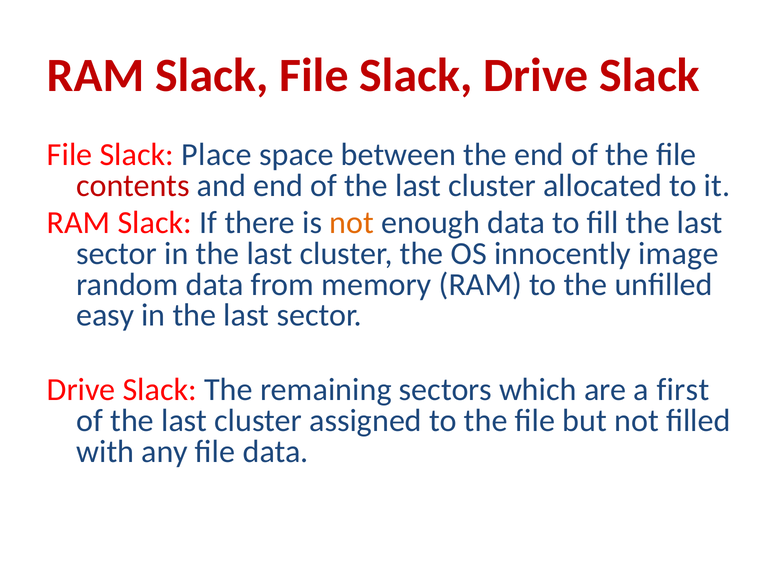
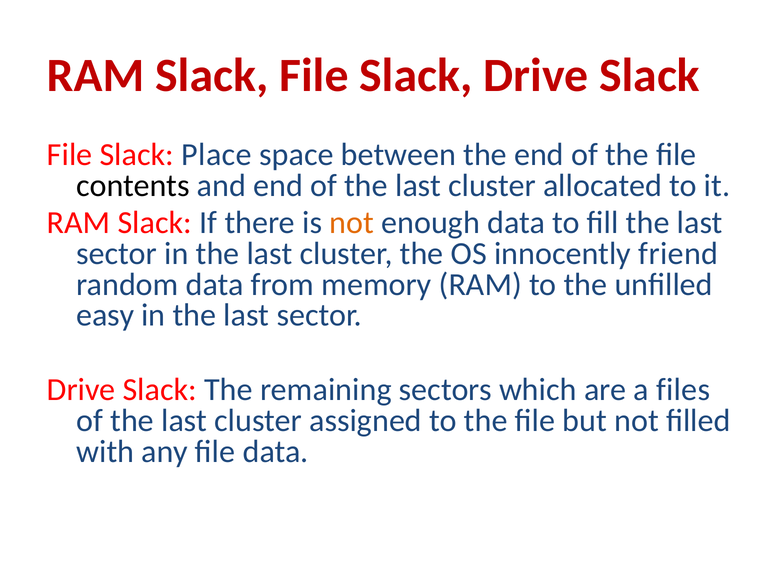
contents colour: red -> black
image: image -> friend
first: first -> files
